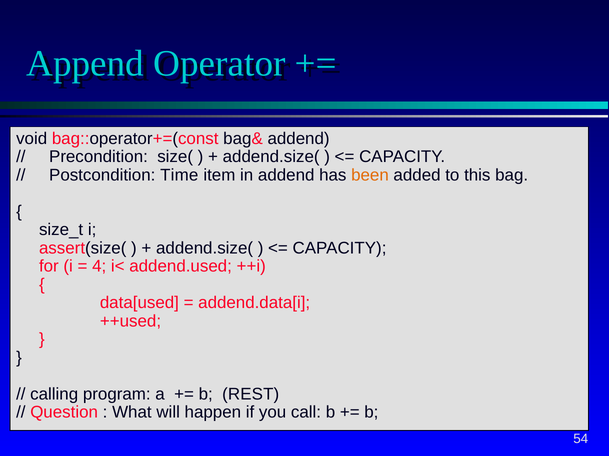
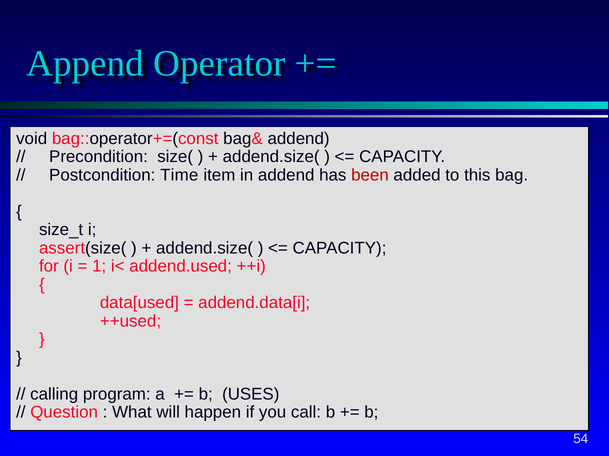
been colour: orange -> red
4: 4 -> 1
REST: REST -> USES
